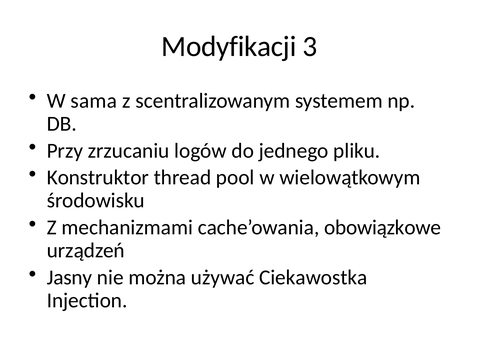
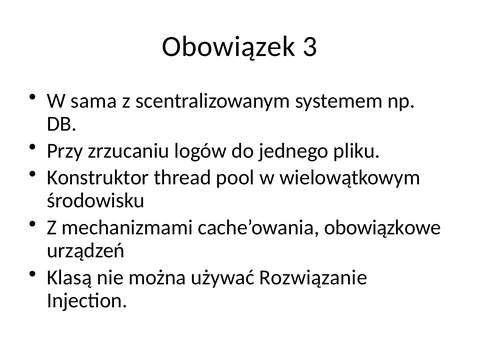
Modyfikacji: Modyfikacji -> Obowiązek
Jasny: Jasny -> Klasą
Ciekawostka: Ciekawostka -> Rozwiązanie
